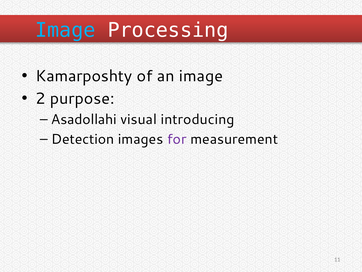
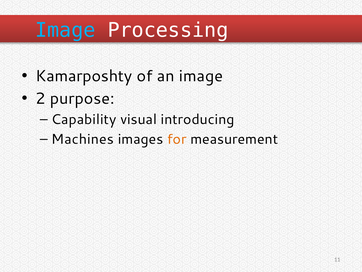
Asadollahi: Asadollahi -> Capability
Detection: Detection -> Machines
for colour: purple -> orange
